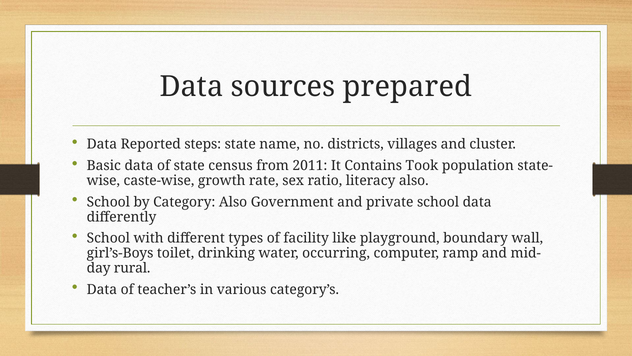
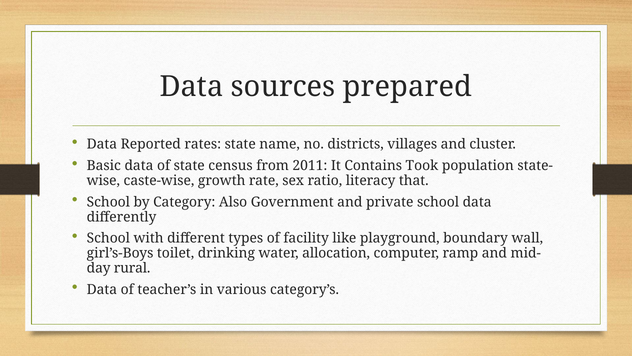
steps: steps -> rates
literacy also: also -> that
occurring: occurring -> allocation
